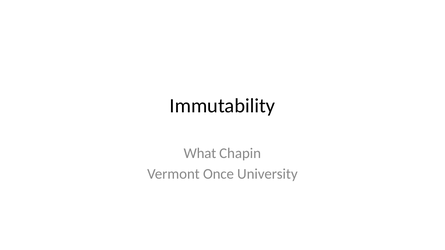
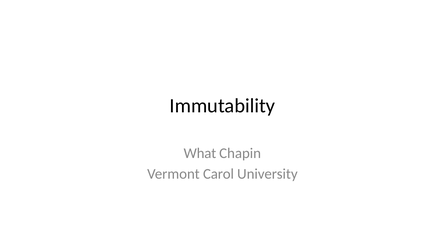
Once: Once -> Carol
